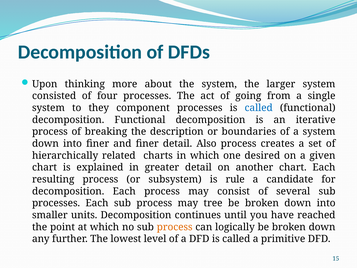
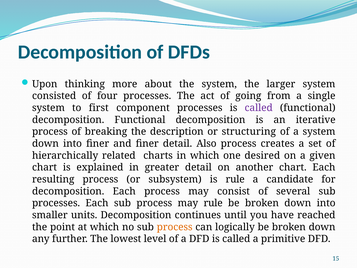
they: they -> first
called at (259, 108) colour: blue -> purple
boundaries: boundaries -> structuring
may tree: tree -> rule
